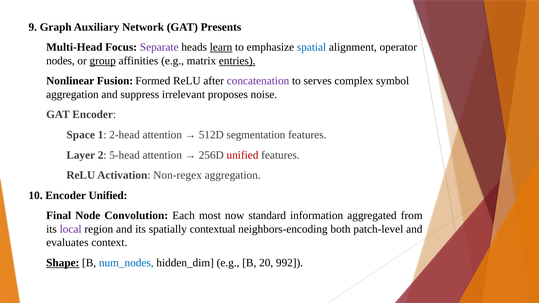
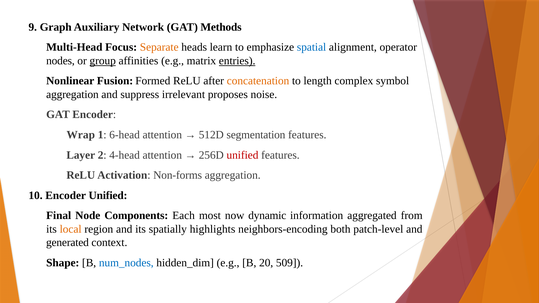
Presents: Presents -> Methods
Separate colour: purple -> orange
learn underline: present -> none
concatenation colour: purple -> orange
serves: serves -> length
Space: Space -> Wrap
2-head: 2-head -> 6-head
5-head: 5-head -> 4-head
Non-regex: Non-regex -> Non-forms
Convolution: Convolution -> Components
standard: standard -> dynamic
local colour: purple -> orange
contextual: contextual -> highlights
evaluates: evaluates -> generated
Shape underline: present -> none
992: 992 -> 509
